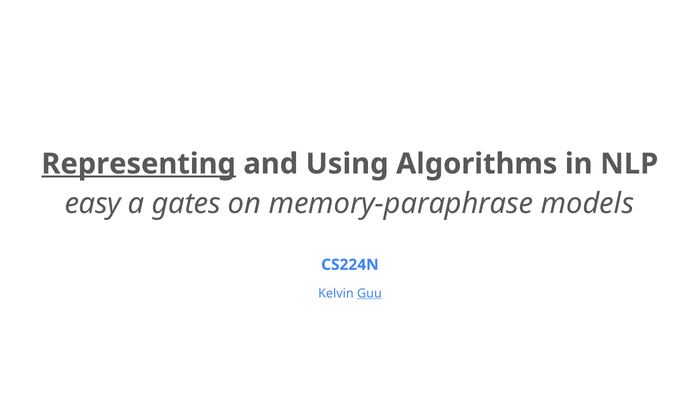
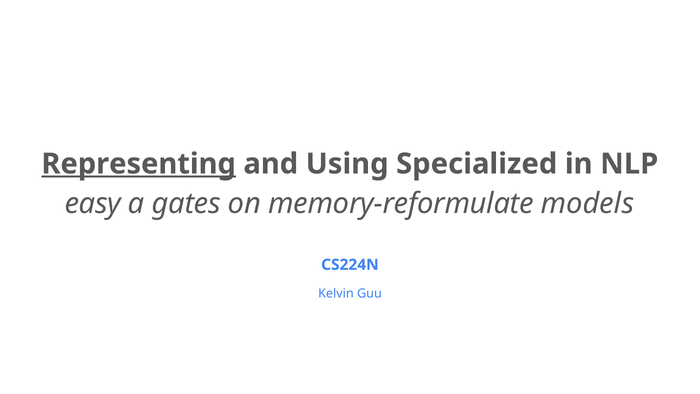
Algorithms: Algorithms -> Specialized
memory-paraphrase: memory-paraphrase -> memory-reformulate
Guu underline: present -> none
